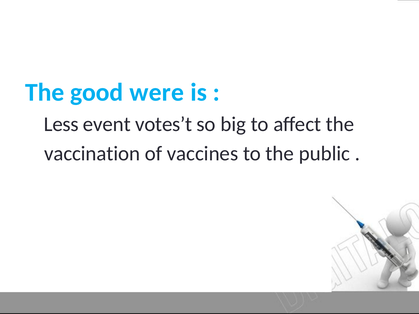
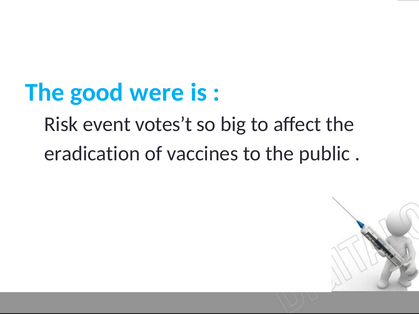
Less: Less -> Risk
vaccination: vaccination -> eradication
